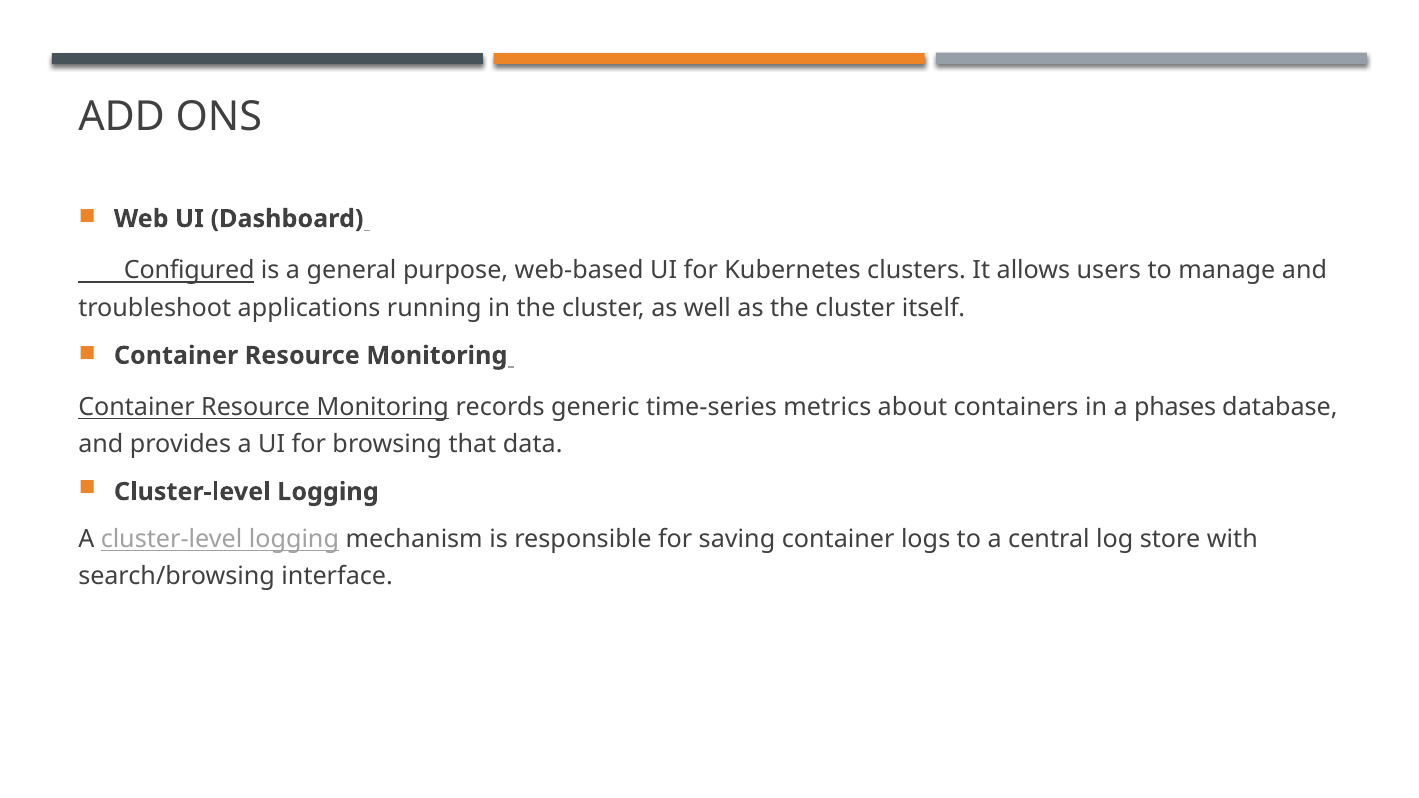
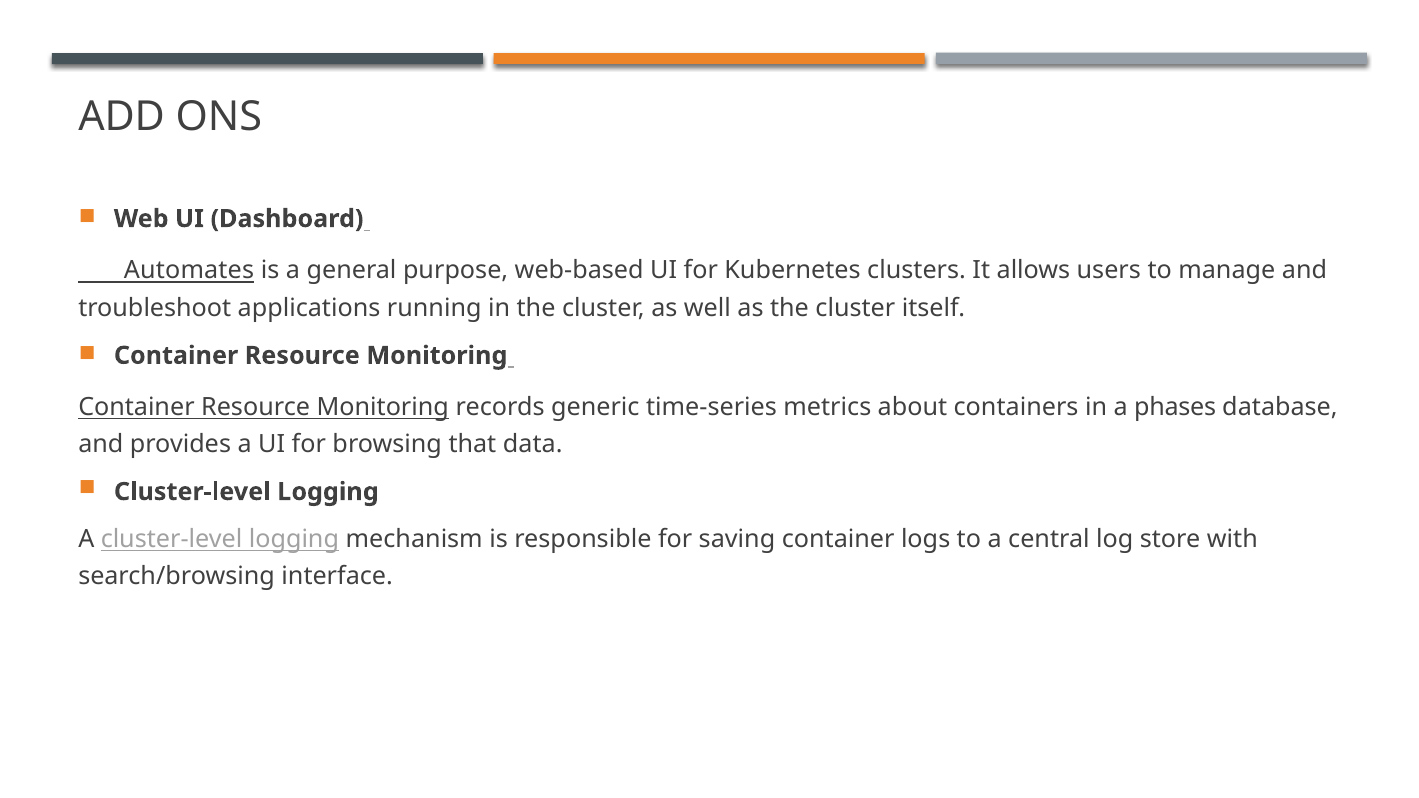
Configured: Configured -> Automates
